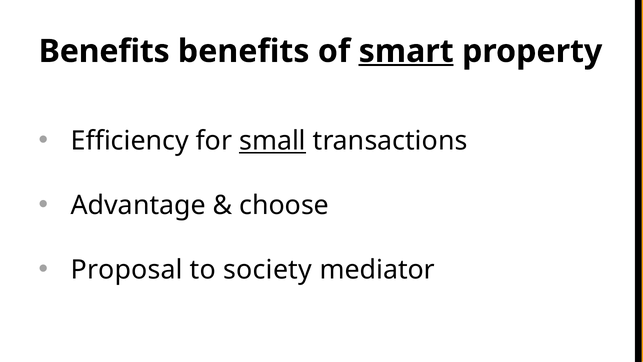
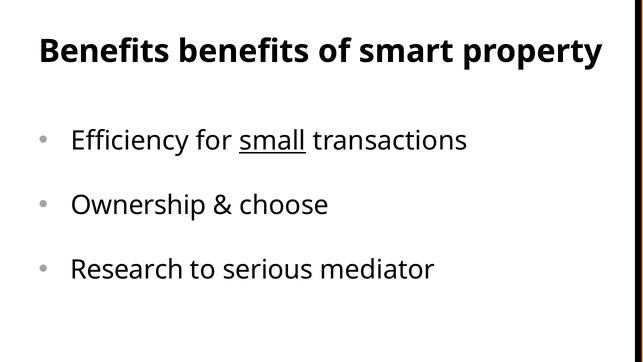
smart underline: present -> none
Advantage: Advantage -> Ownership
Proposal: Proposal -> Research
society: society -> serious
